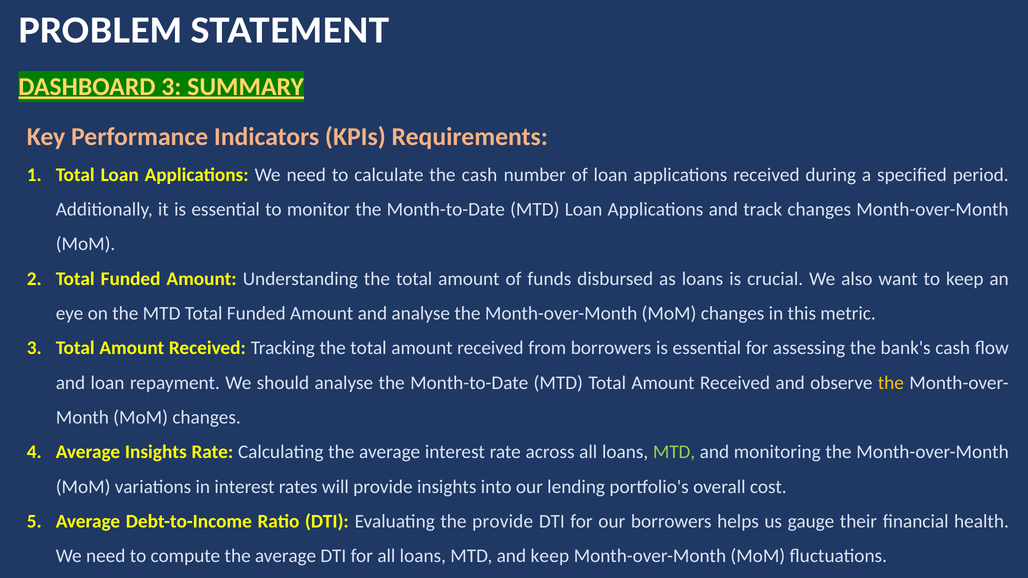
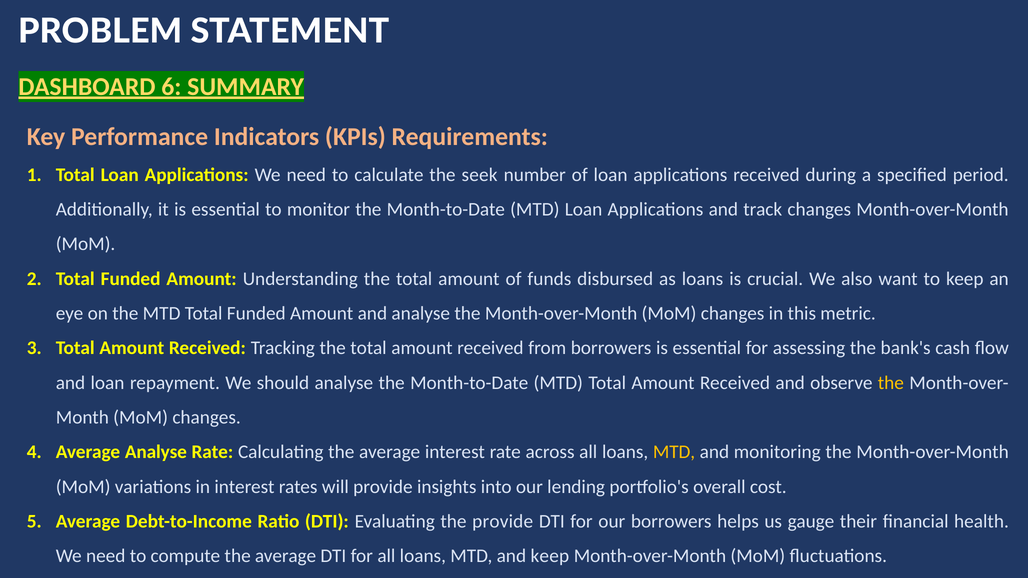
DASHBOARD 3: 3 -> 6
the cash: cash -> seek
Average Insights: Insights -> Analyse
MTD at (674, 452) colour: light green -> yellow
